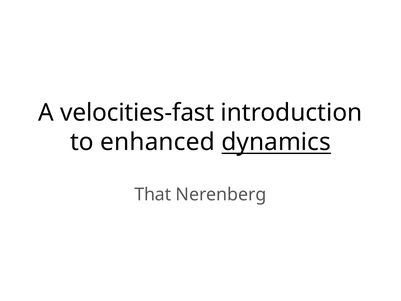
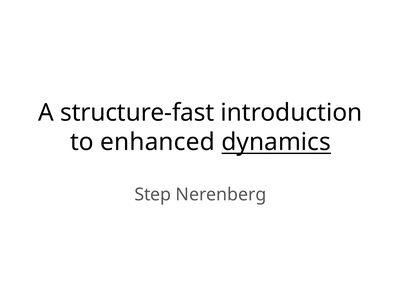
velocities-fast: velocities-fast -> structure-fast
That: That -> Step
